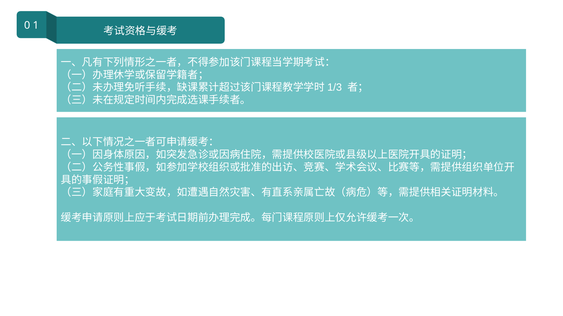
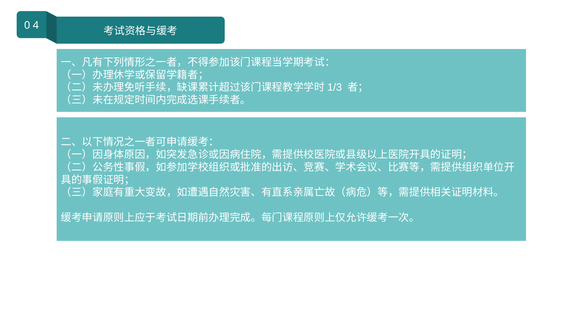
1: 1 -> 4
